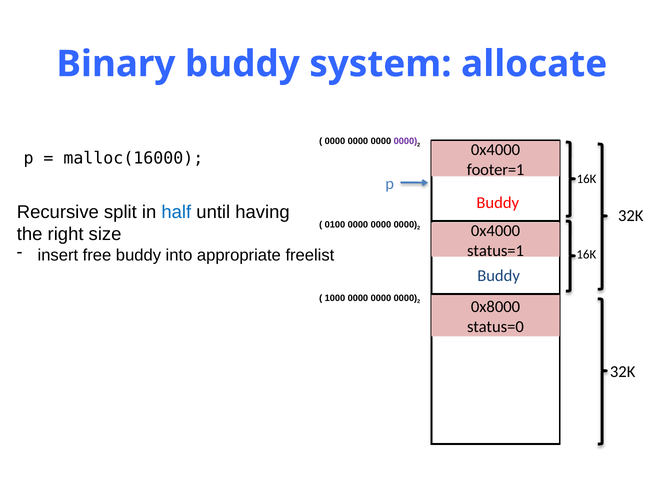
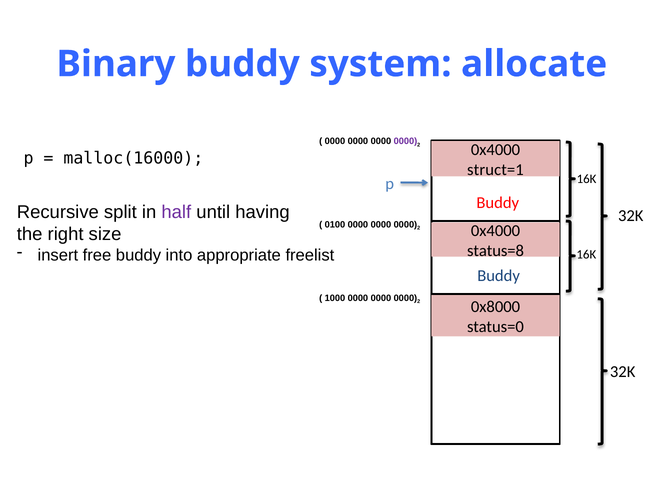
footer=1: footer=1 -> struct=1
half colour: blue -> purple
status=1: status=1 -> status=8
